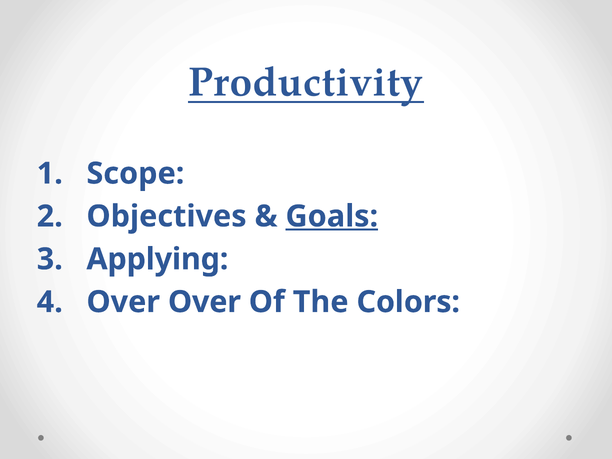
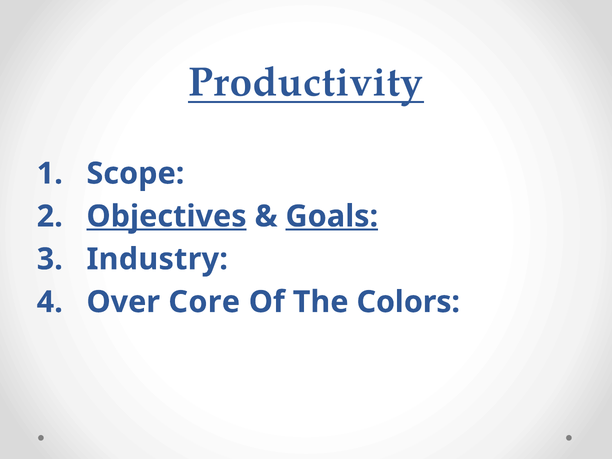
Objectives underline: none -> present
Applying: Applying -> Industry
Over Over: Over -> Core
